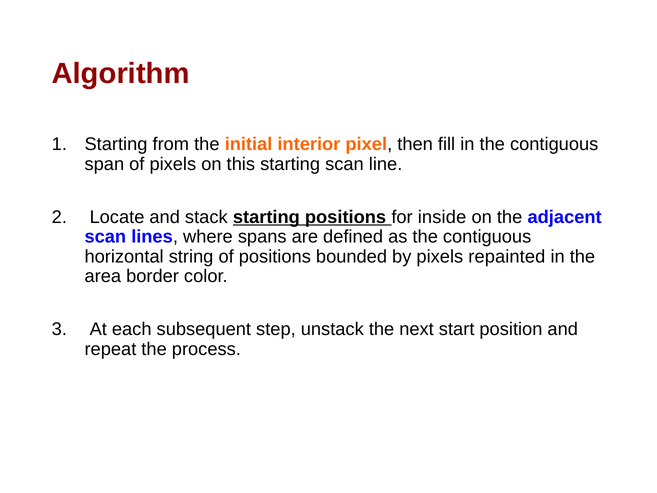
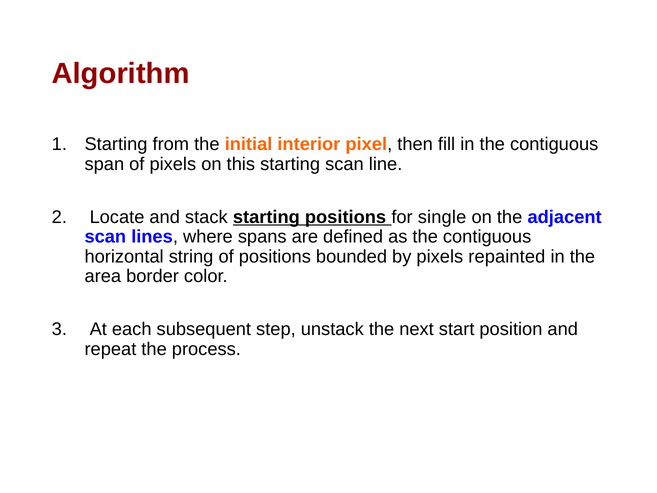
inside: inside -> single
